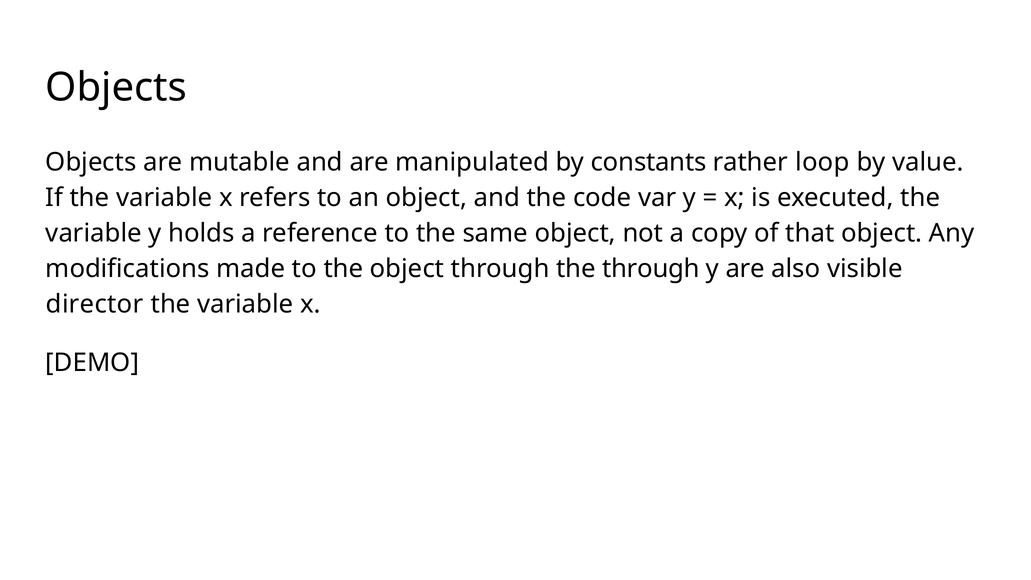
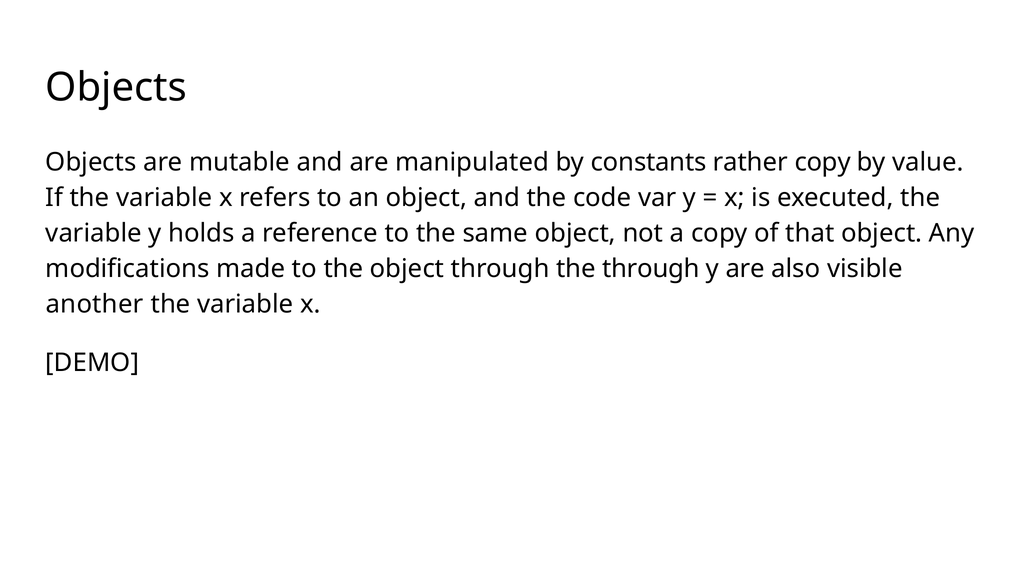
rather loop: loop -> copy
director: director -> another
